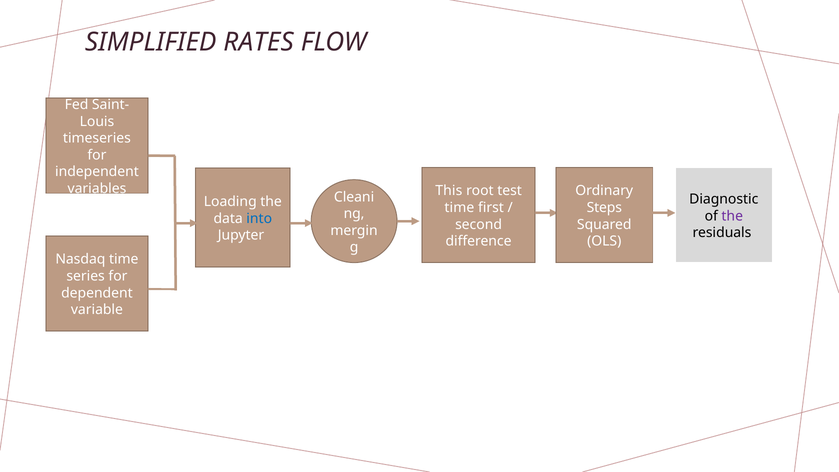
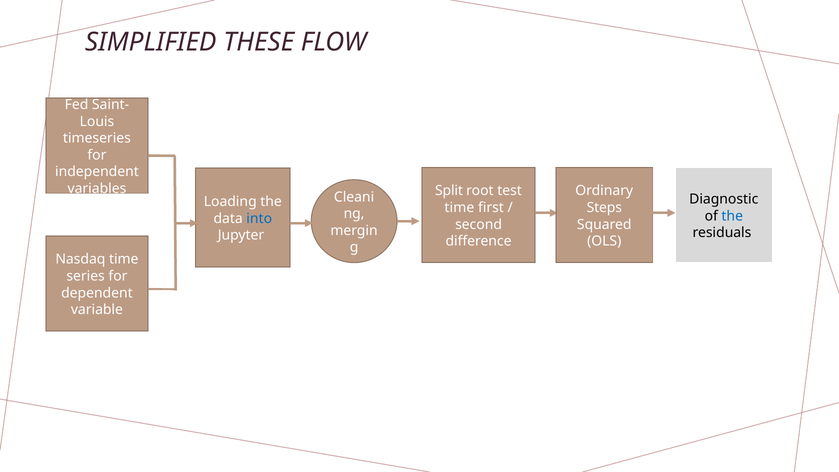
RATES: RATES -> THESE
This: This -> Split
the at (732, 216) colour: purple -> blue
